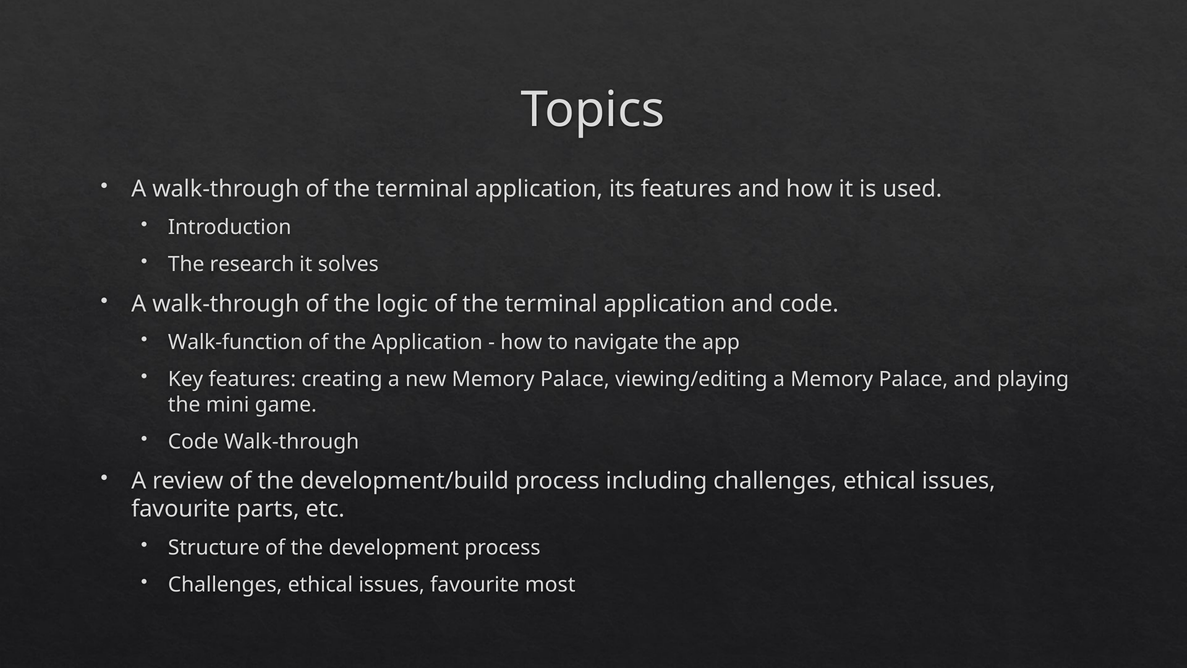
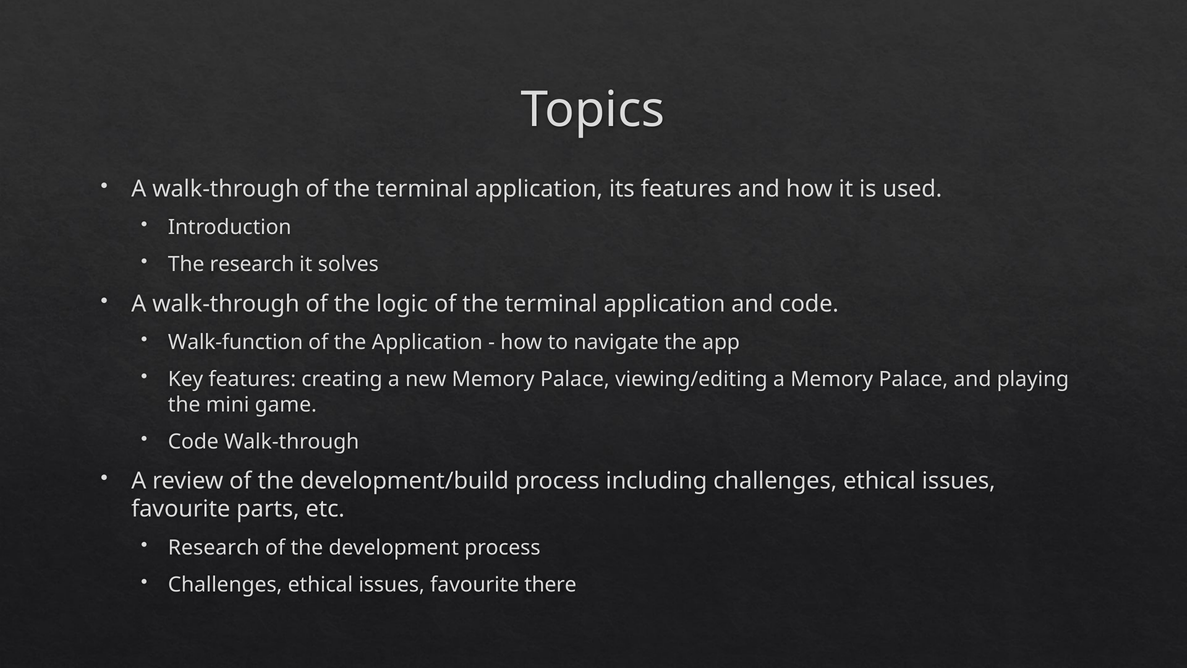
Structure at (214, 547): Structure -> Research
most: most -> there
